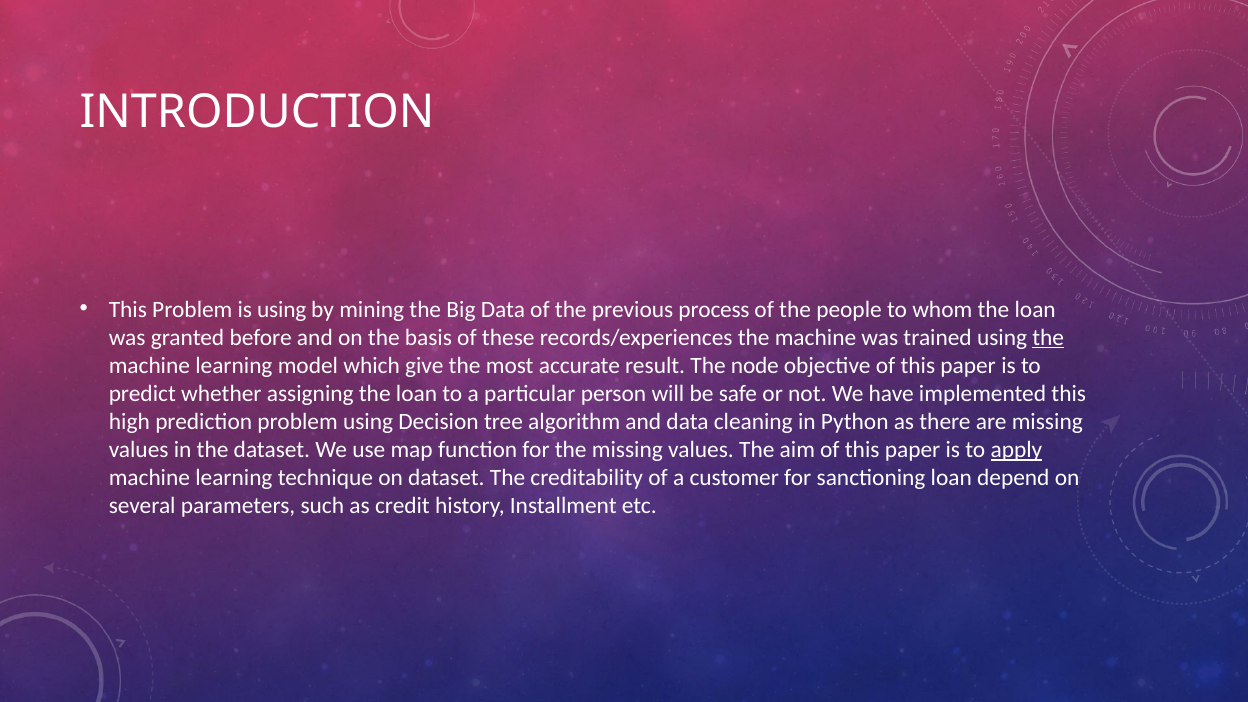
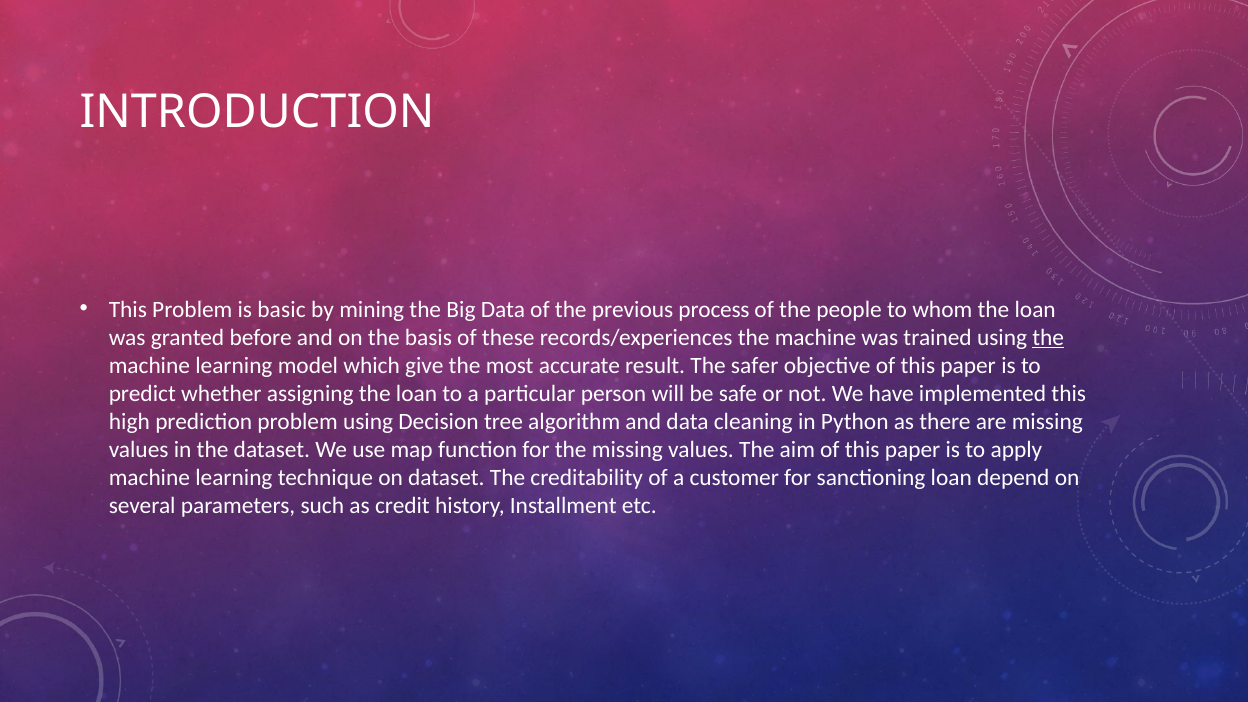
is using: using -> basic
node: node -> safer
apply underline: present -> none
